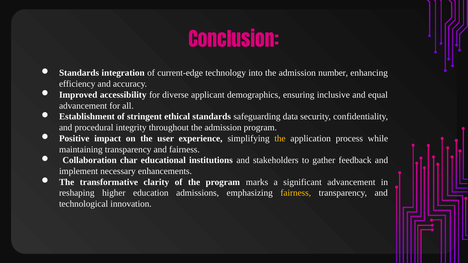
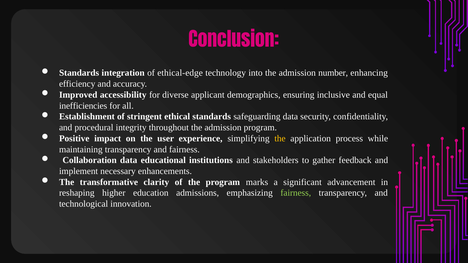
current-edge: current-edge -> ethical-edge
advancement at (83, 106): advancement -> inefficiencies
Collaboration char: char -> data
fairness at (296, 193) colour: yellow -> light green
